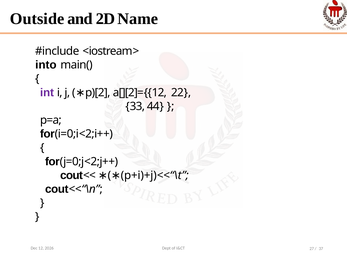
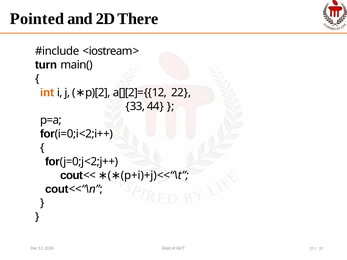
Outside: Outside -> Pointed
Name: Name -> There
into: into -> turn
int colour: purple -> orange
